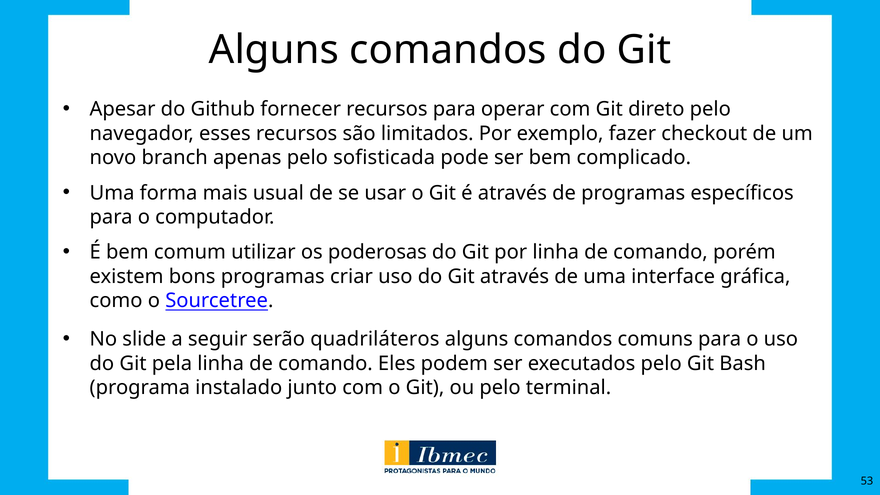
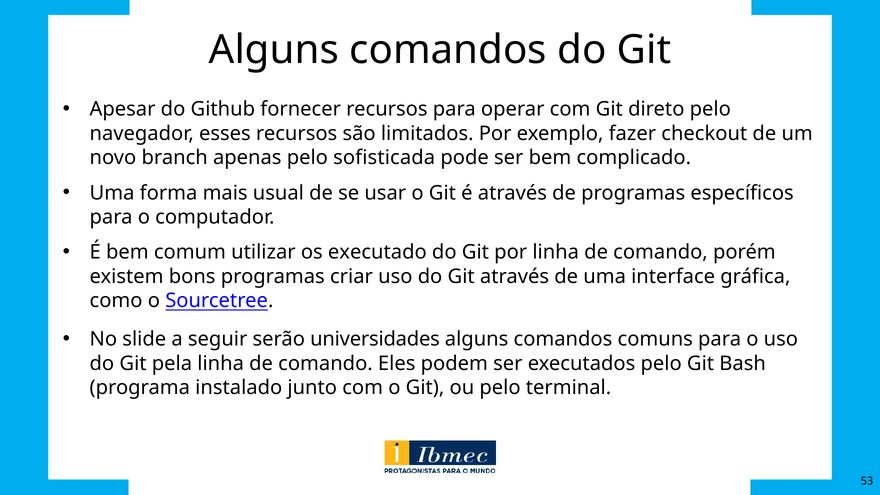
poderosas: poderosas -> executado
quadriláteros: quadriláteros -> universidades
